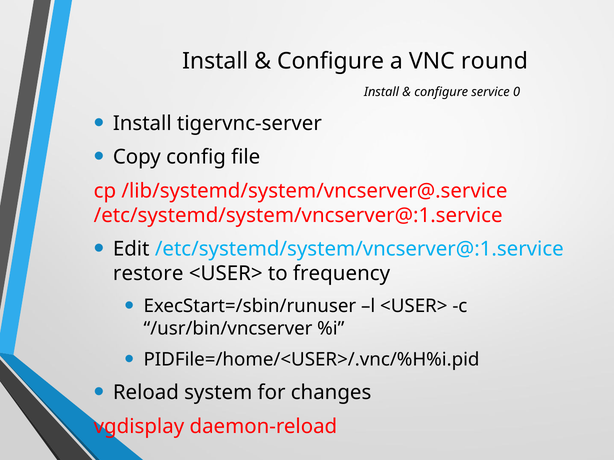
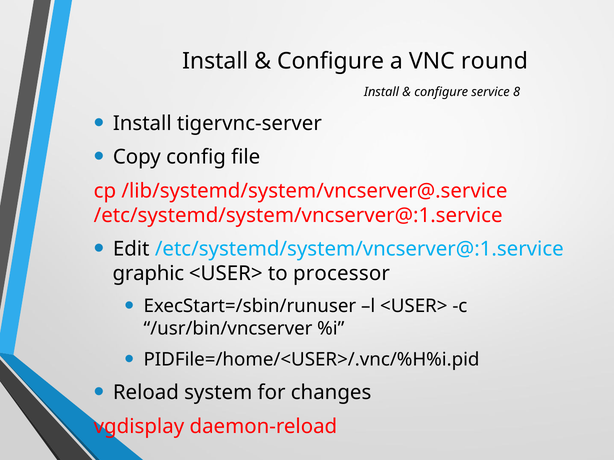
0: 0 -> 8
restore: restore -> graphic
frequency: frequency -> processor
